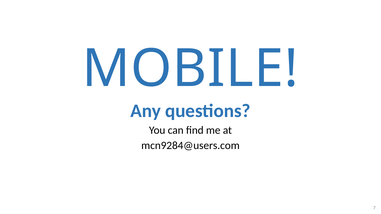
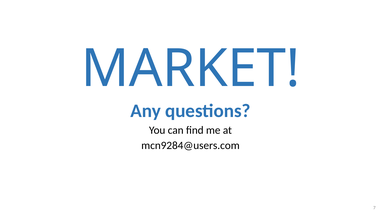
MOBILE: MOBILE -> MARKET
